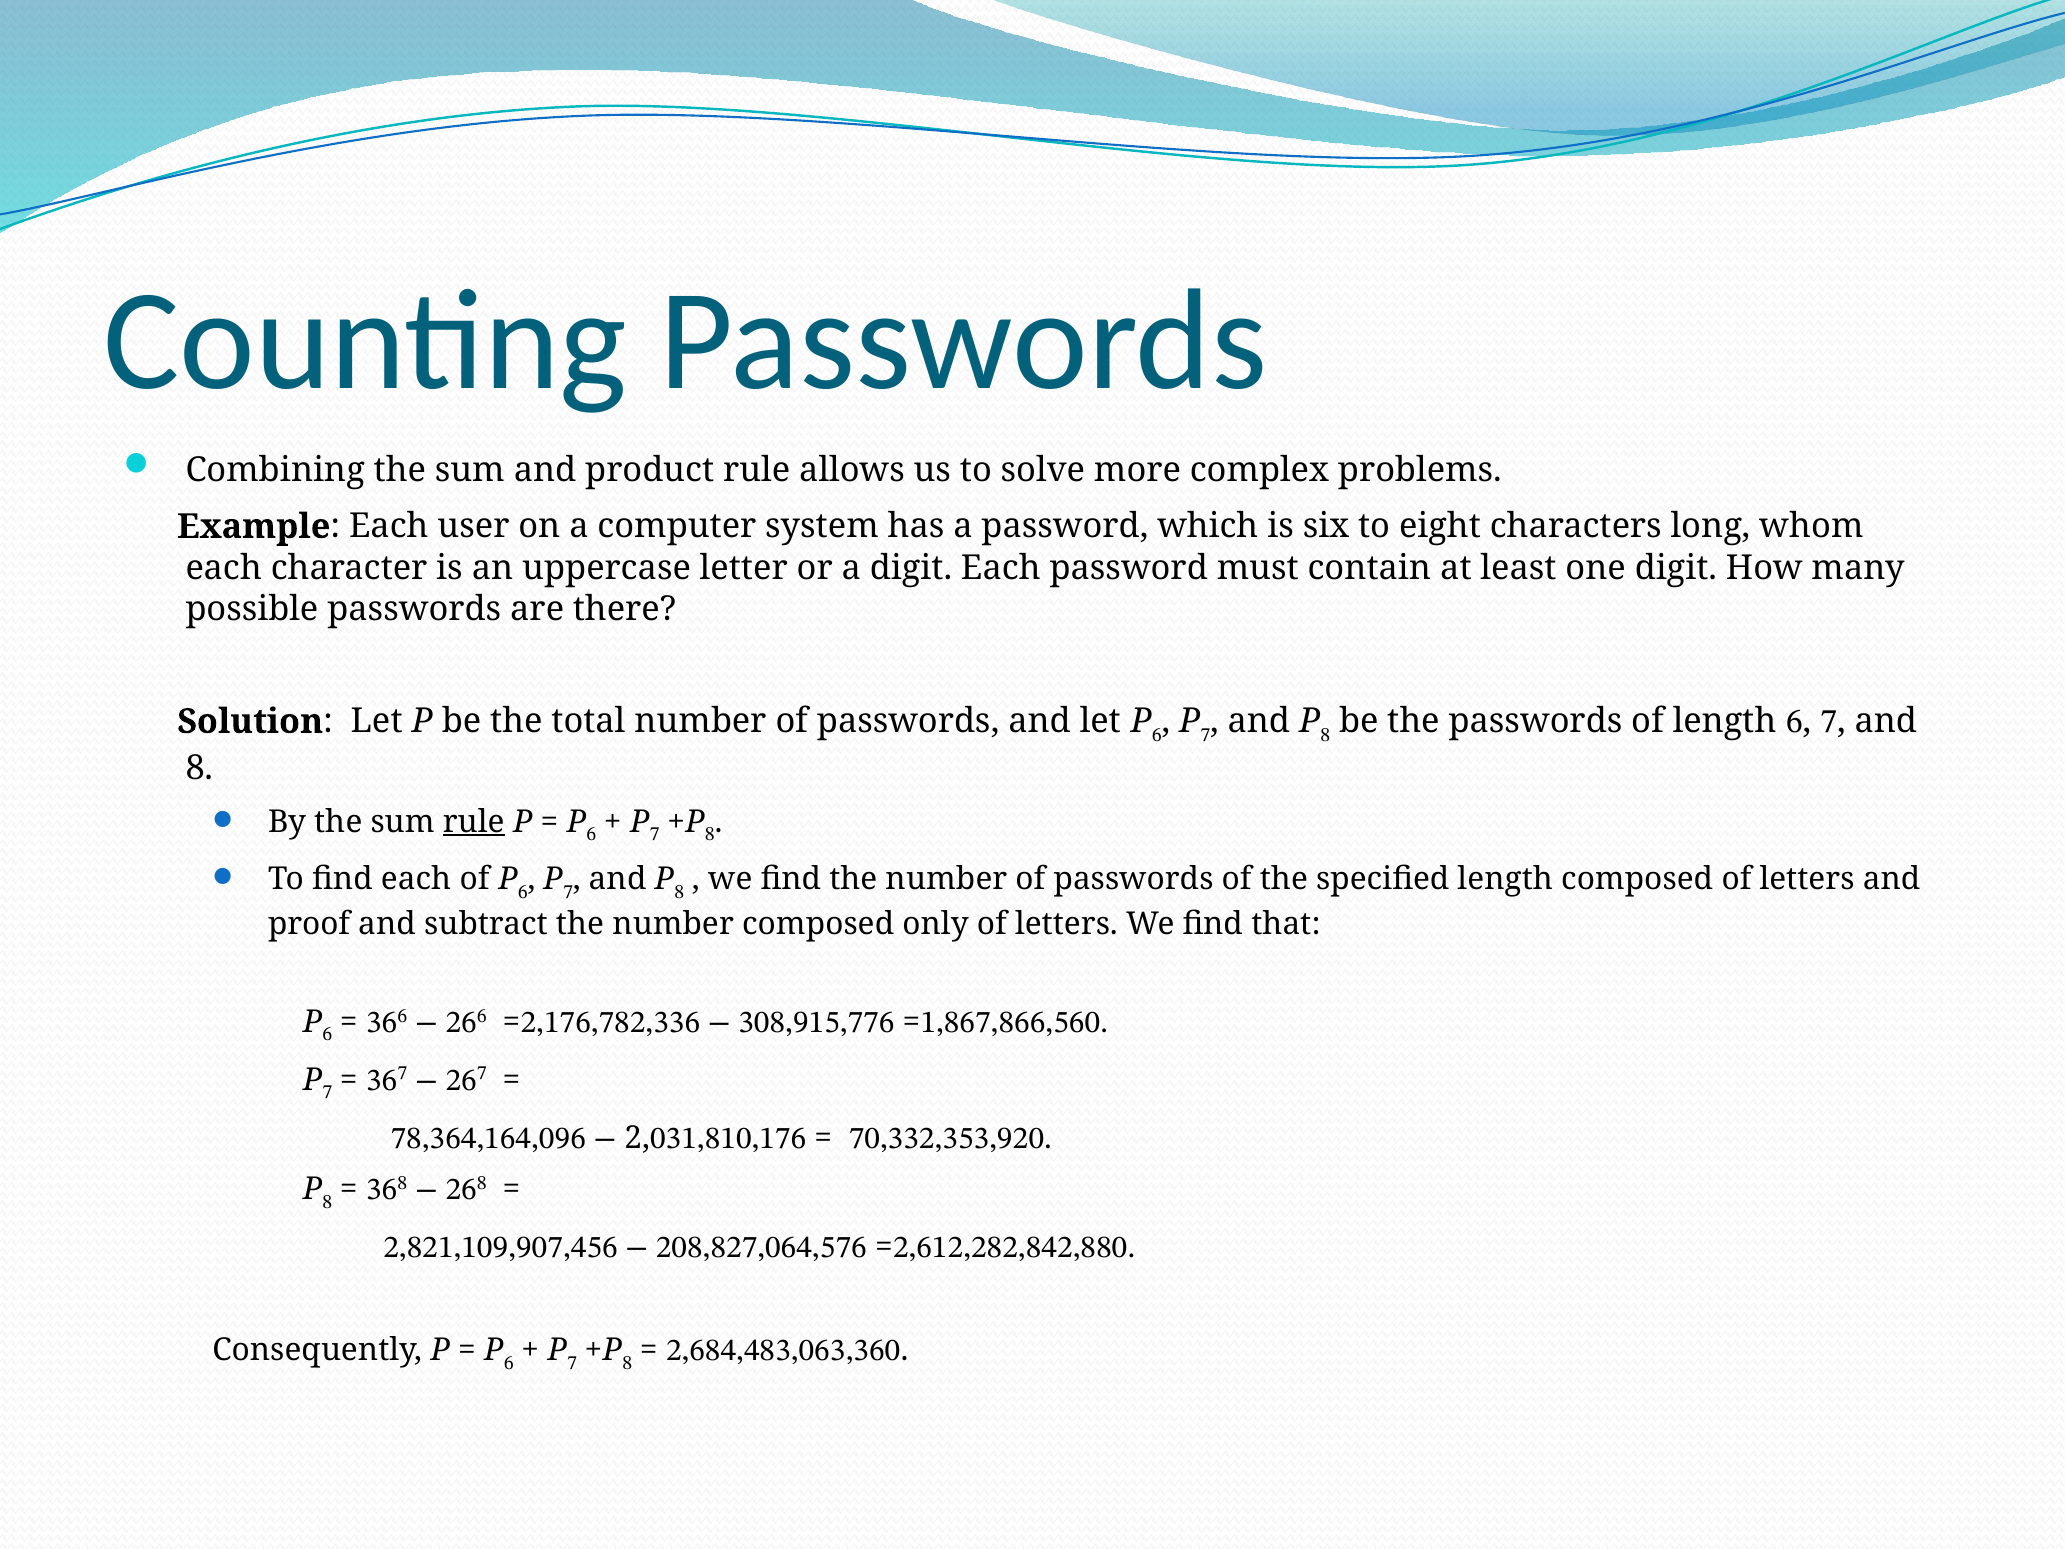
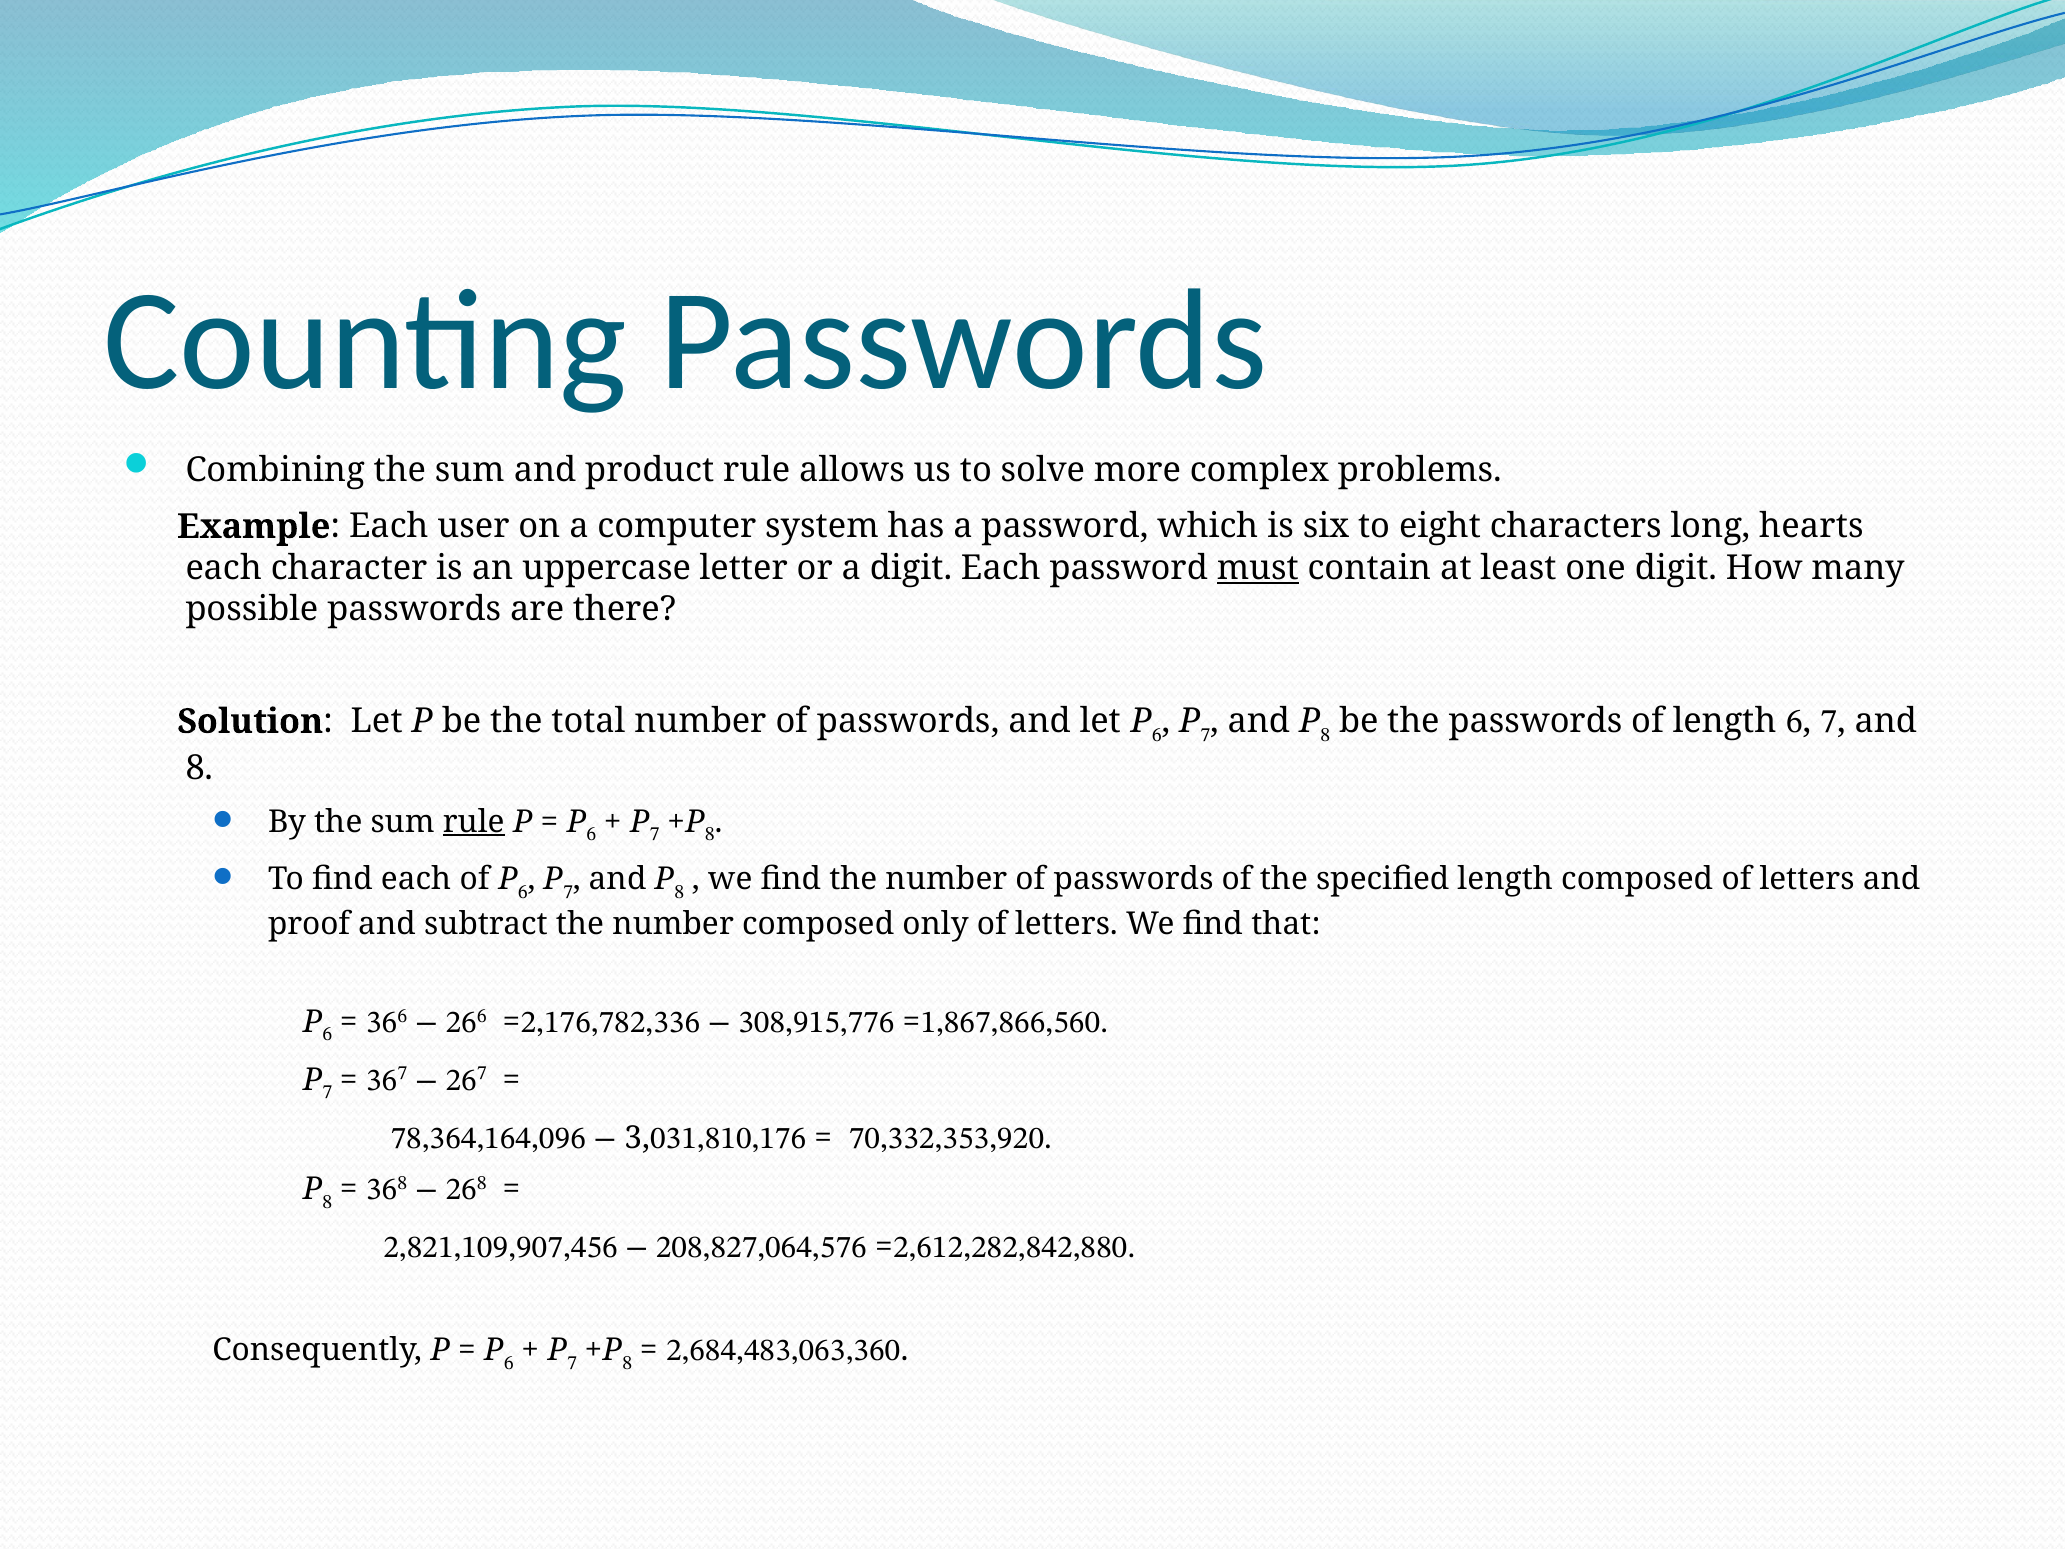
whom: whom -> hearts
must underline: none -> present
2: 2 -> 3
